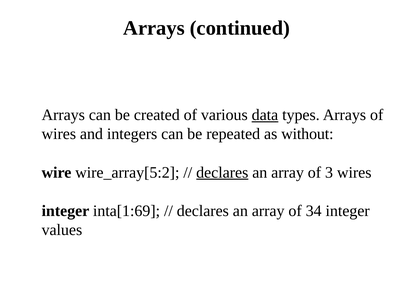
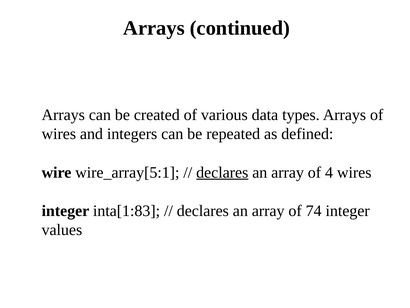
data underline: present -> none
without: without -> defined
wire_array[5:2: wire_array[5:2 -> wire_array[5:1
3: 3 -> 4
inta[1:69: inta[1:69 -> inta[1:83
34: 34 -> 74
